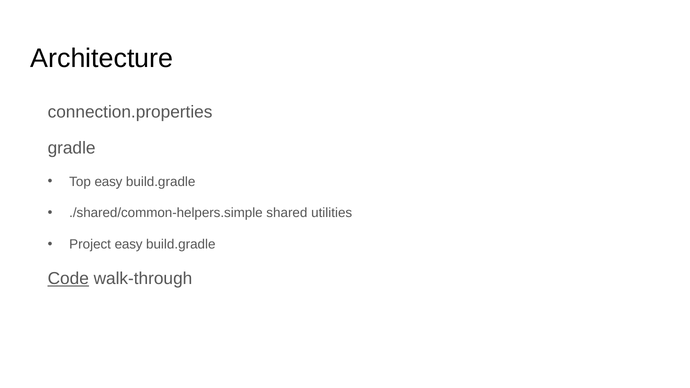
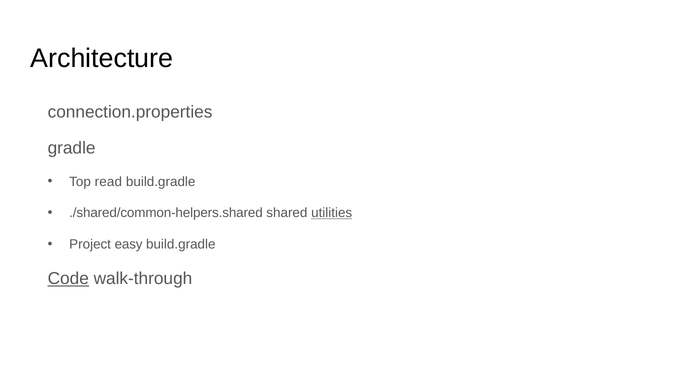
Top easy: easy -> read
./shared/common-helpers.simple: ./shared/common-helpers.simple -> ./shared/common-helpers.shared
utilities underline: none -> present
